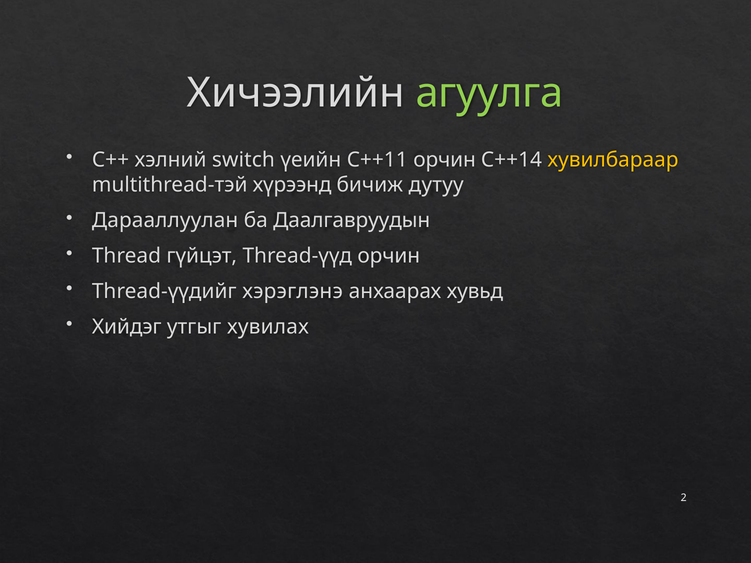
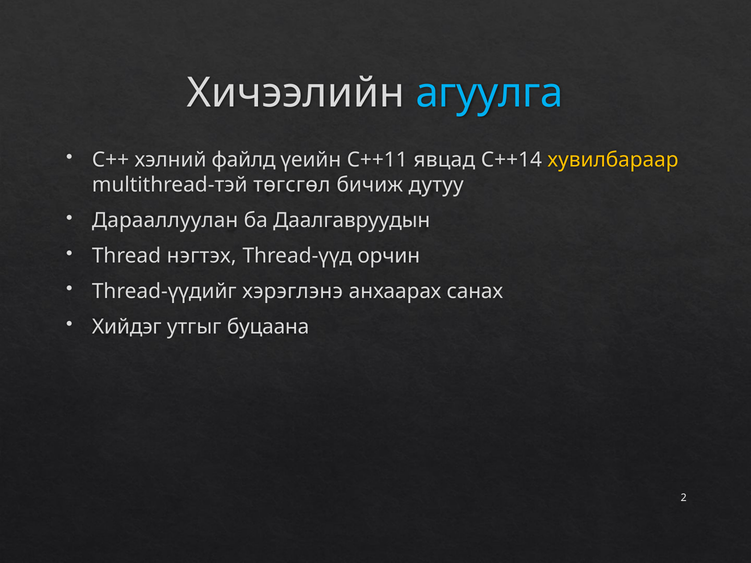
агуулга colour: light green -> light blue
switch: switch -> файлд
C++11 орчин: орчин -> явцад
хүрээнд: хүрээнд -> төгсгөл
гүйцэт: гүйцэт -> нэгтэх
хувьд: хувьд -> санах
хувилах: хувилах -> буцаана
